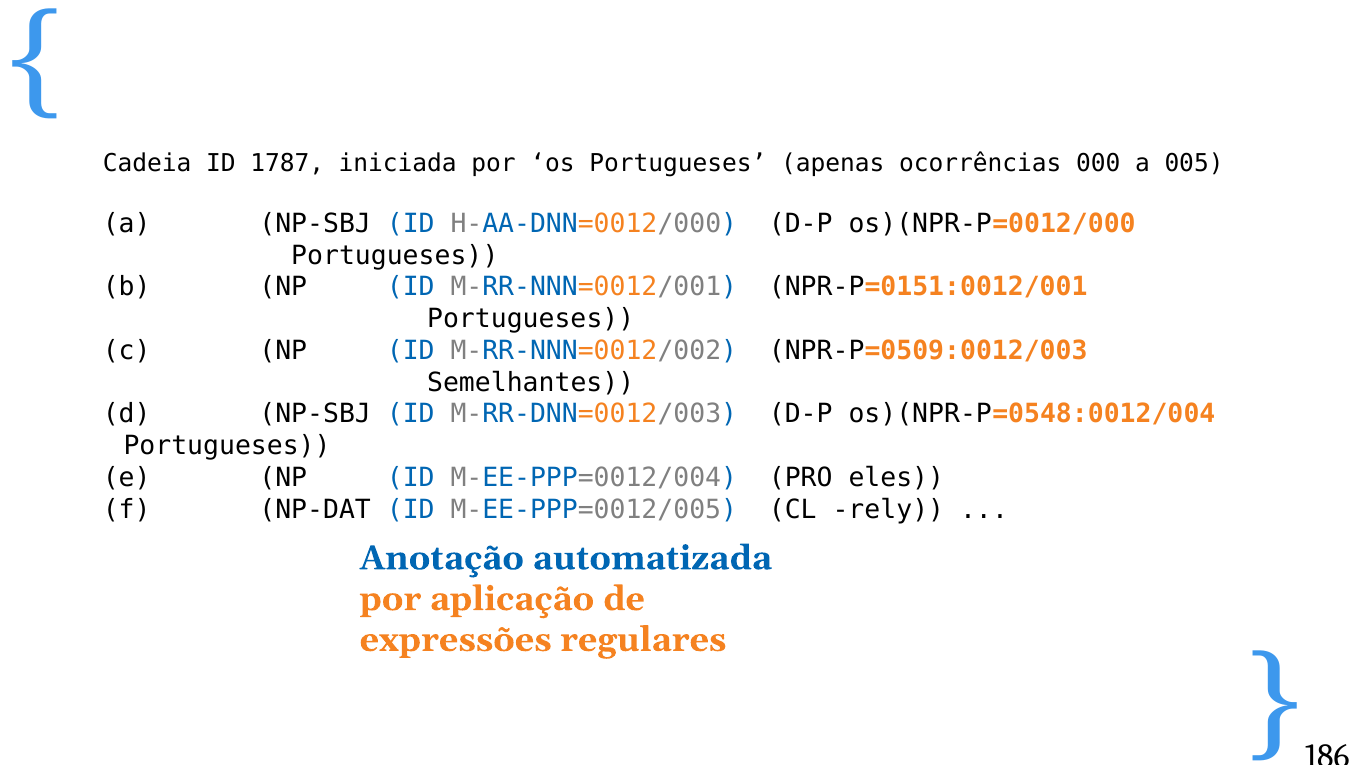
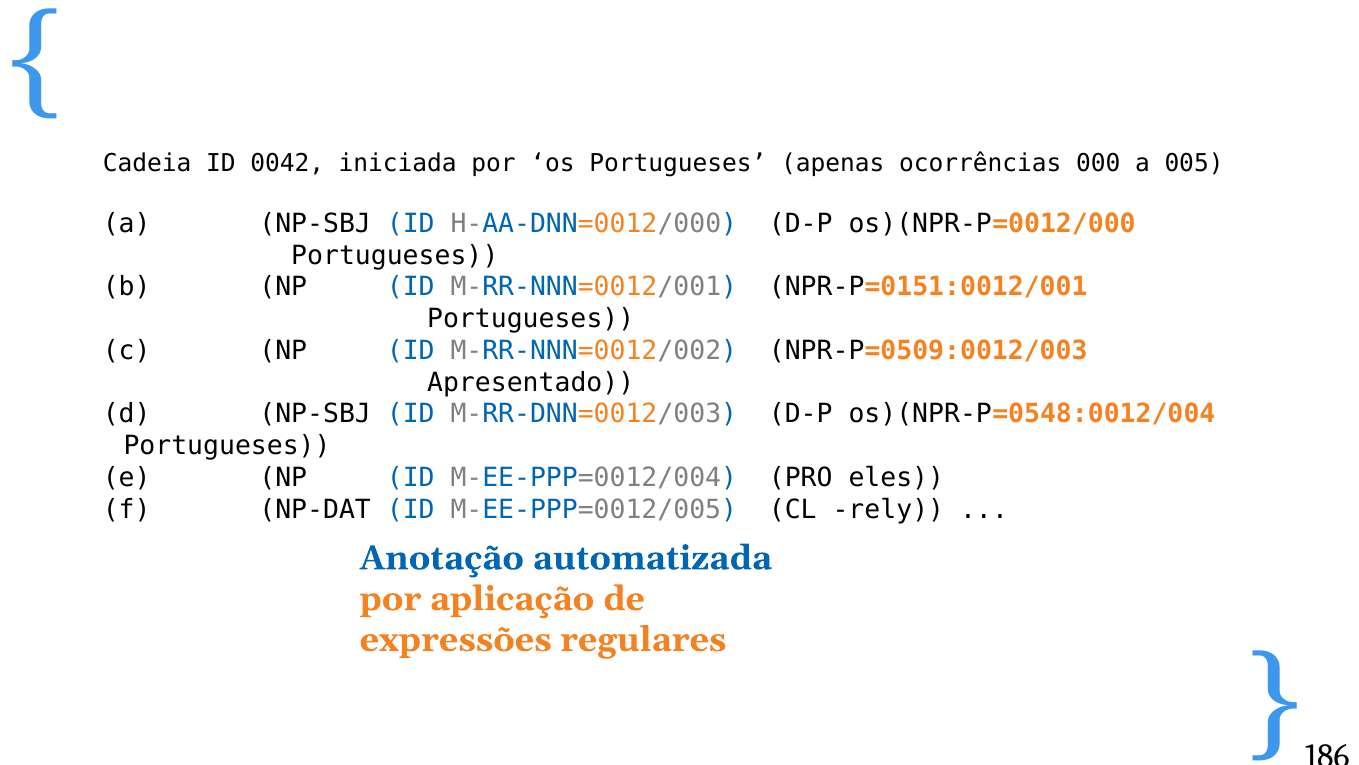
1787: 1787 -> 0042
Semelhantes: Semelhantes -> Apresentado
